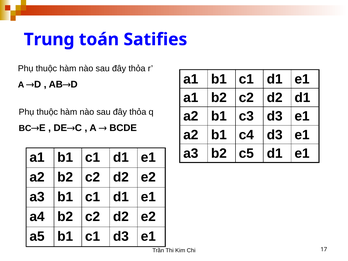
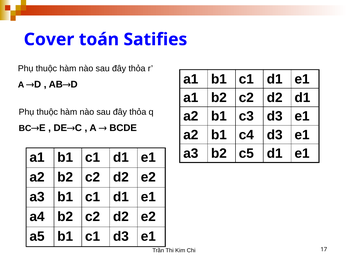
Trung: Trung -> Cover
